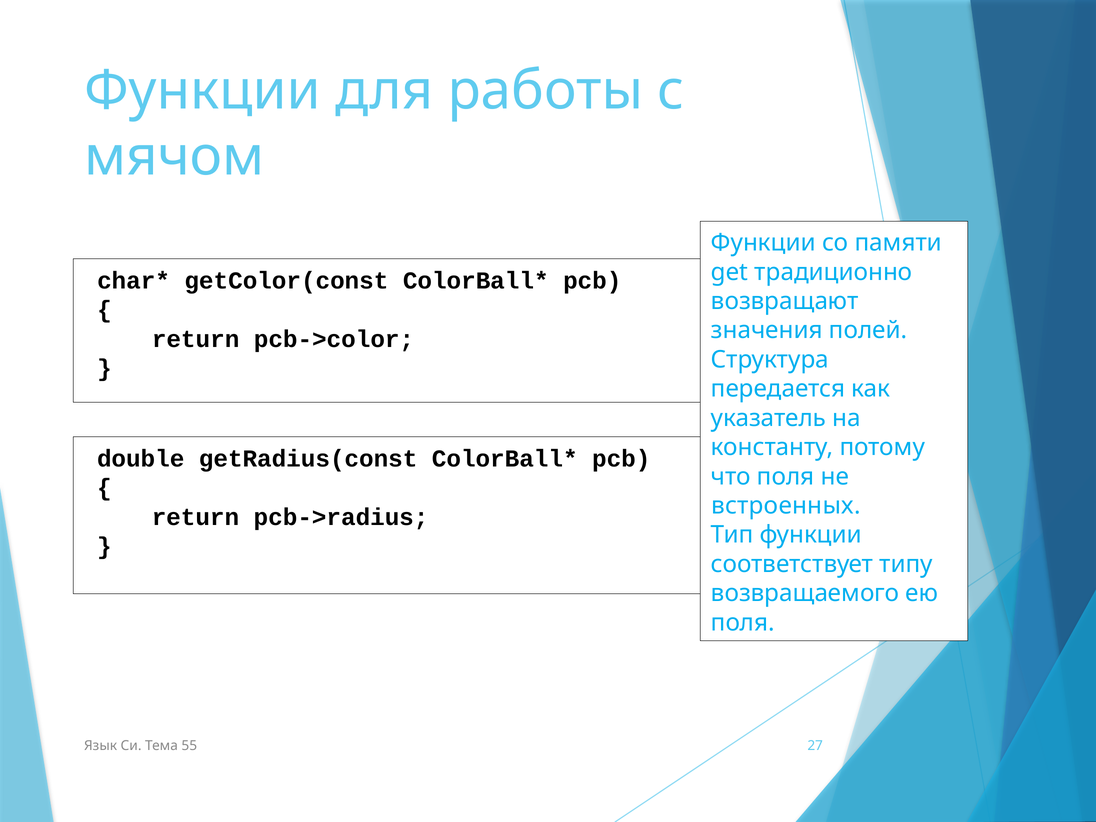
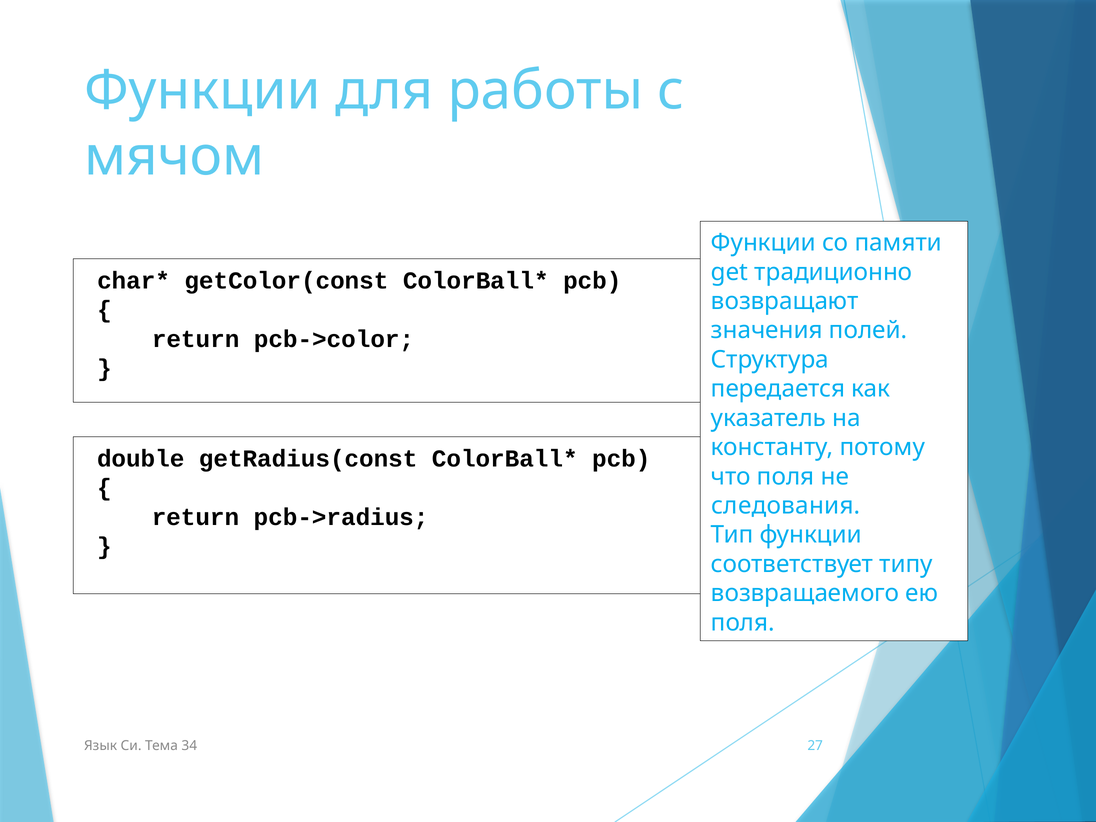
встроенных: встроенных -> следования
55: 55 -> 34
